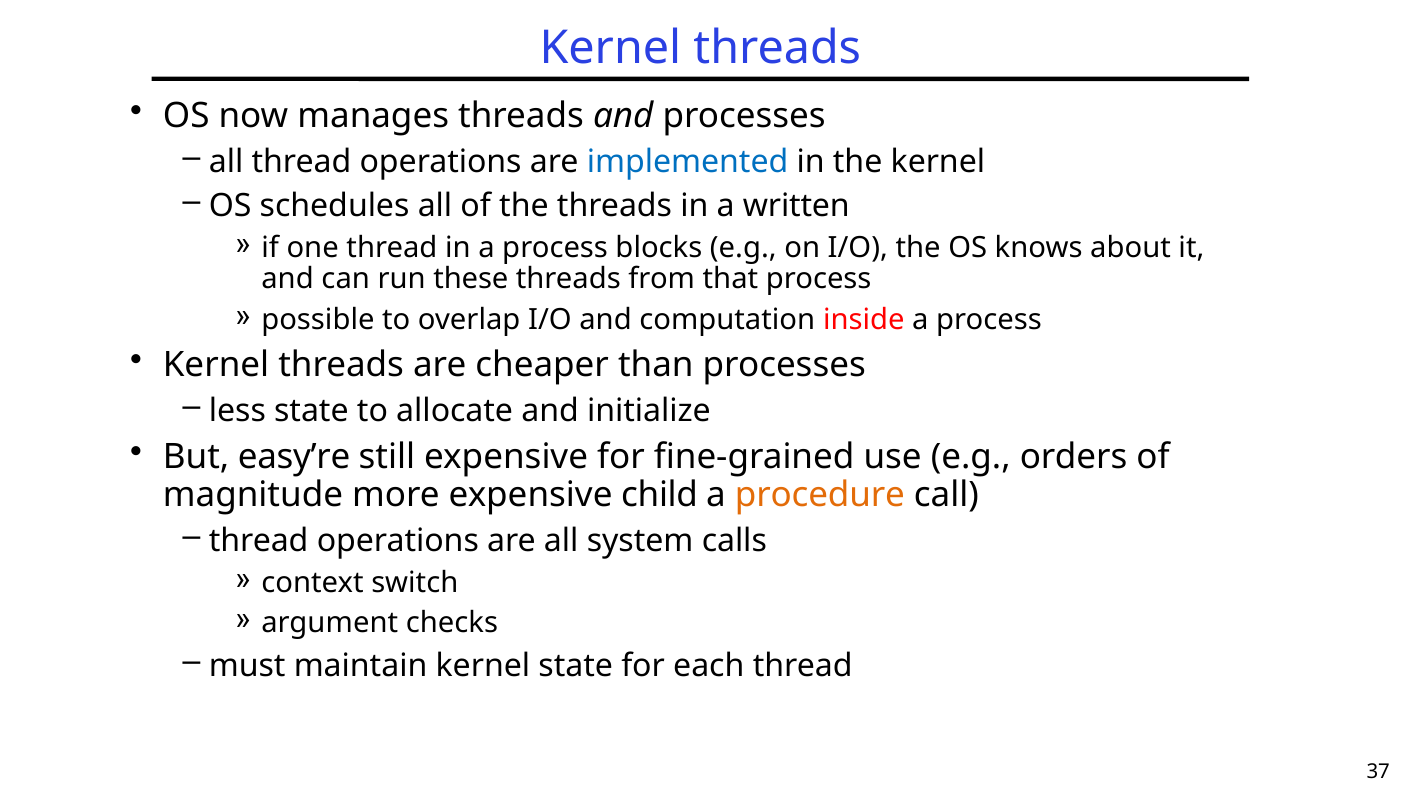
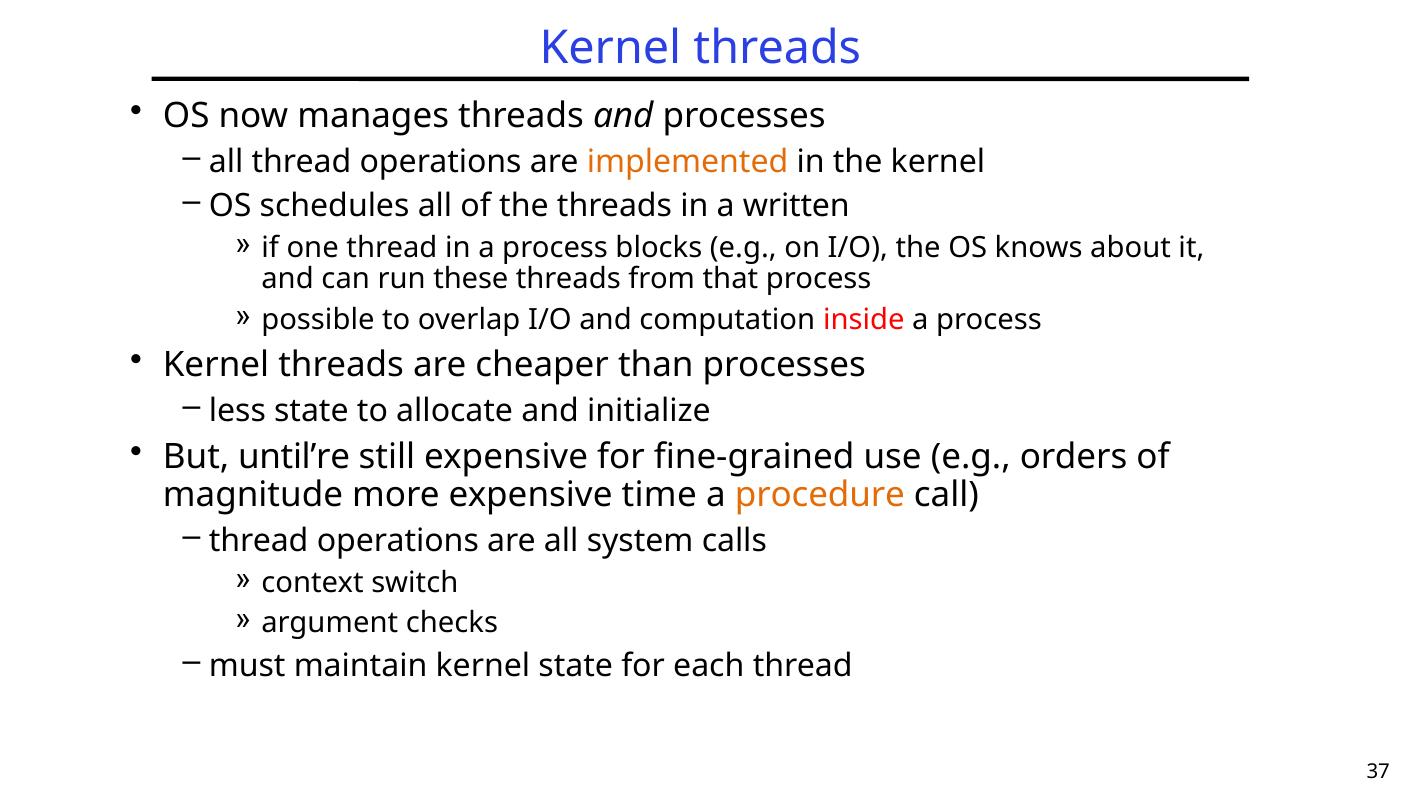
implemented colour: blue -> orange
easy’re: easy’re -> until’re
child: child -> time
